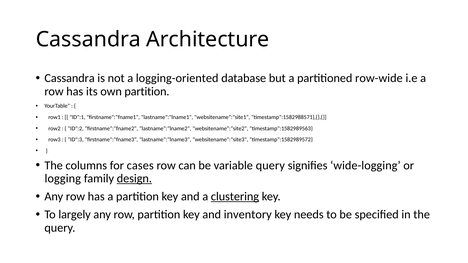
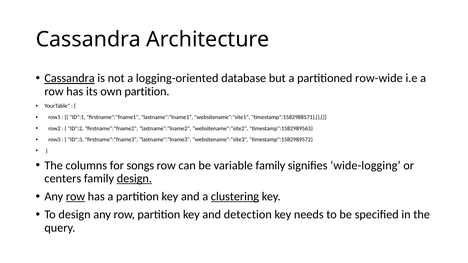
Cassandra at (70, 78) underline: none -> present
cases: cases -> songs
variable query: query -> family
logging: logging -> centers
row at (75, 197) underline: none -> present
To largely: largely -> design
inventory: inventory -> detection
